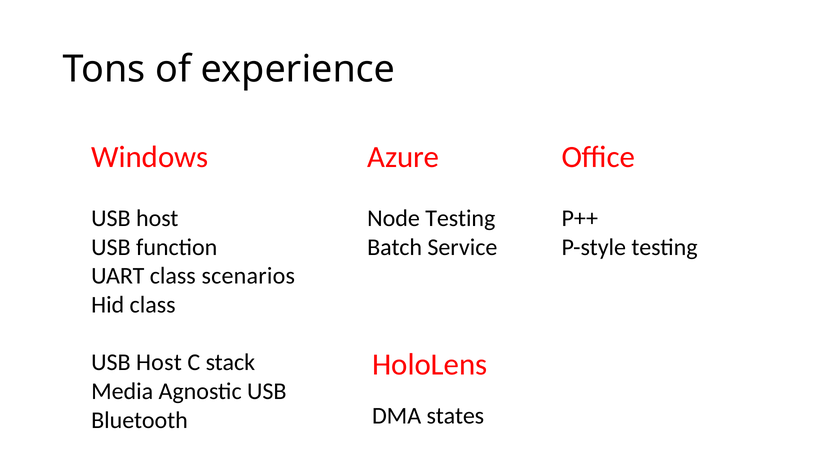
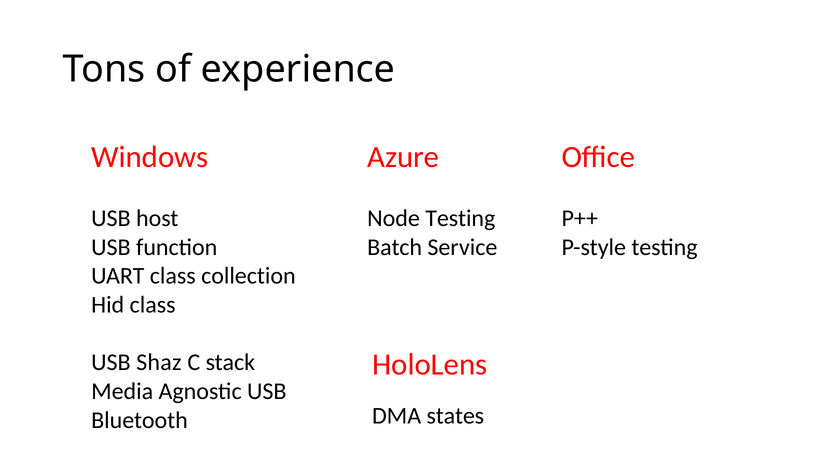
scenarios: scenarios -> collection
Host at (159, 363): Host -> Shaz
